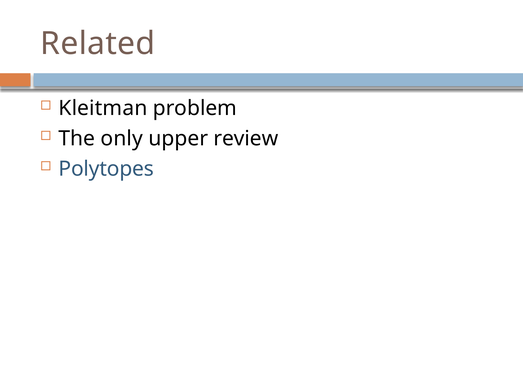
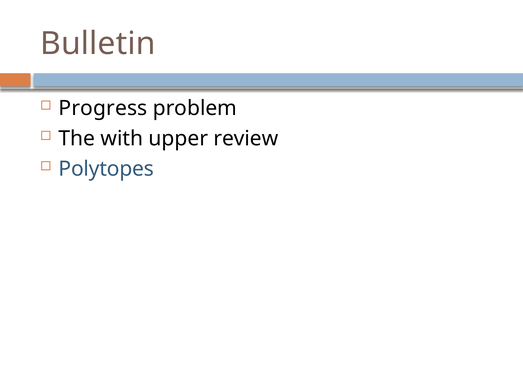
Related: Related -> Bulletin
Kleitman: Kleitman -> Progress
only: only -> with
